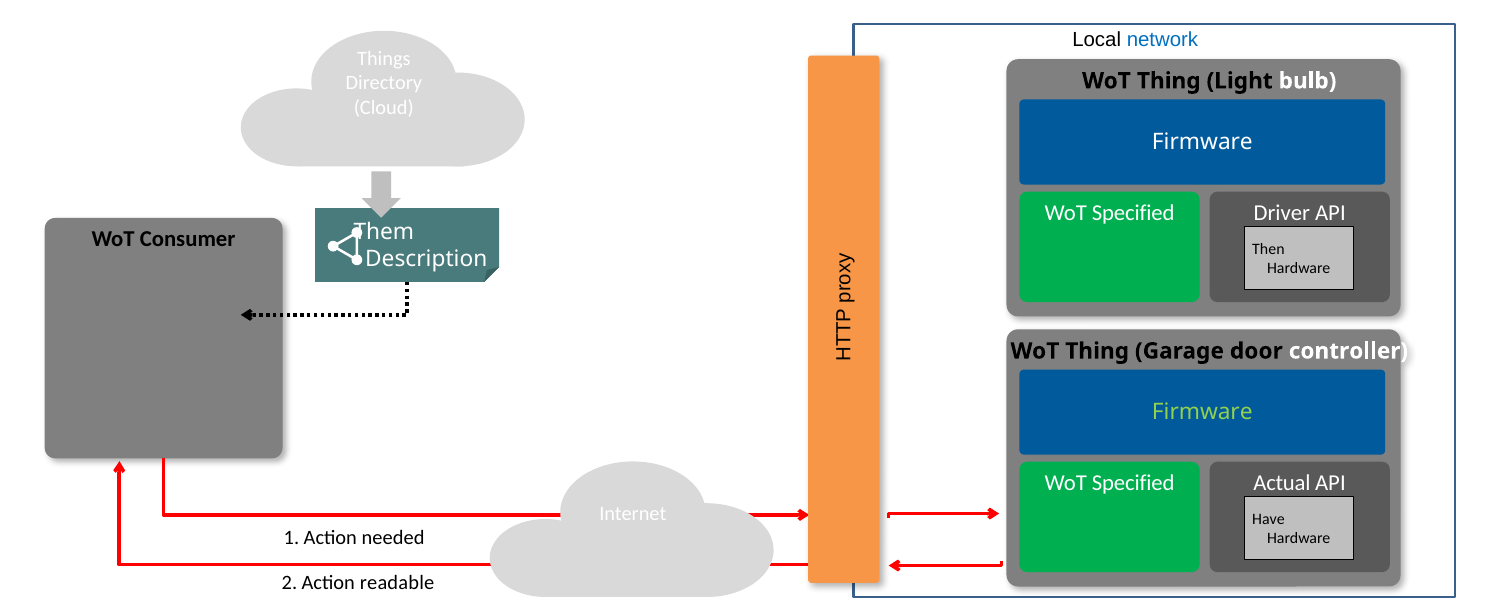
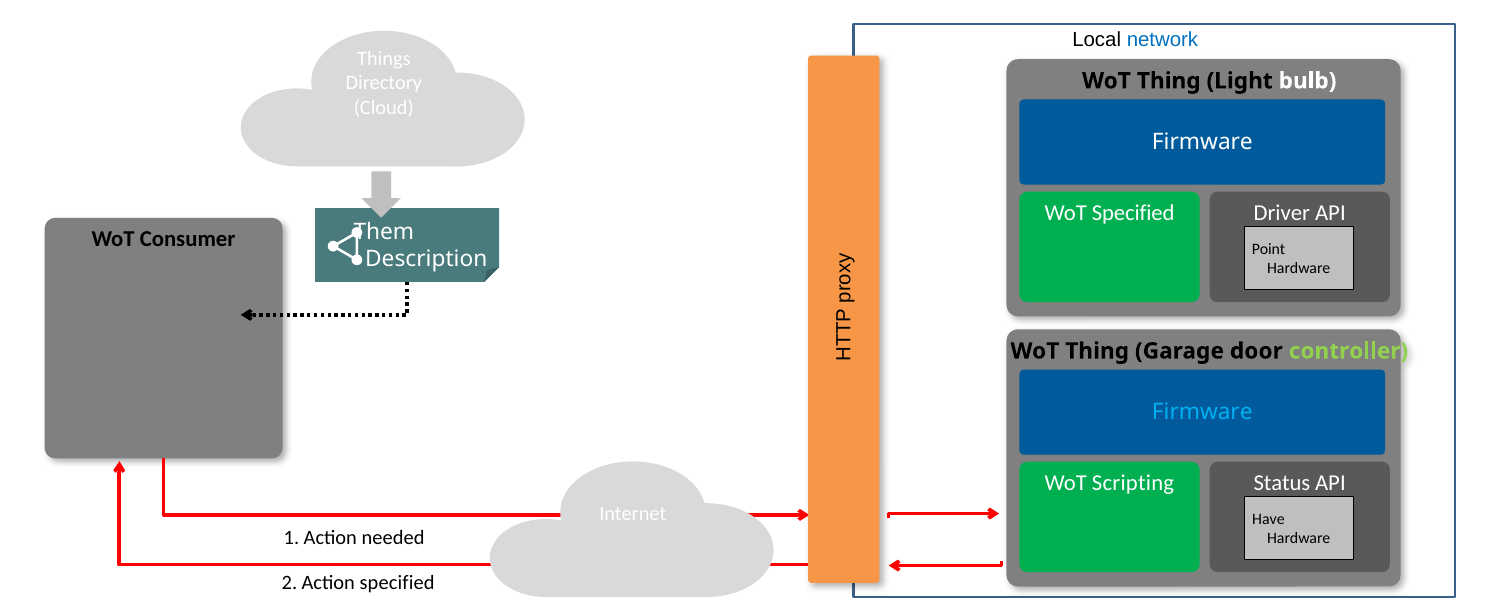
Then: Then -> Point
controller colour: white -> light green
Firmware at (1202, 412) colour: light green -> light blue
Specified at (1133, 483): Specified -> Scripting
Actual: Actual -> Status
Action readable: readable -> specified
